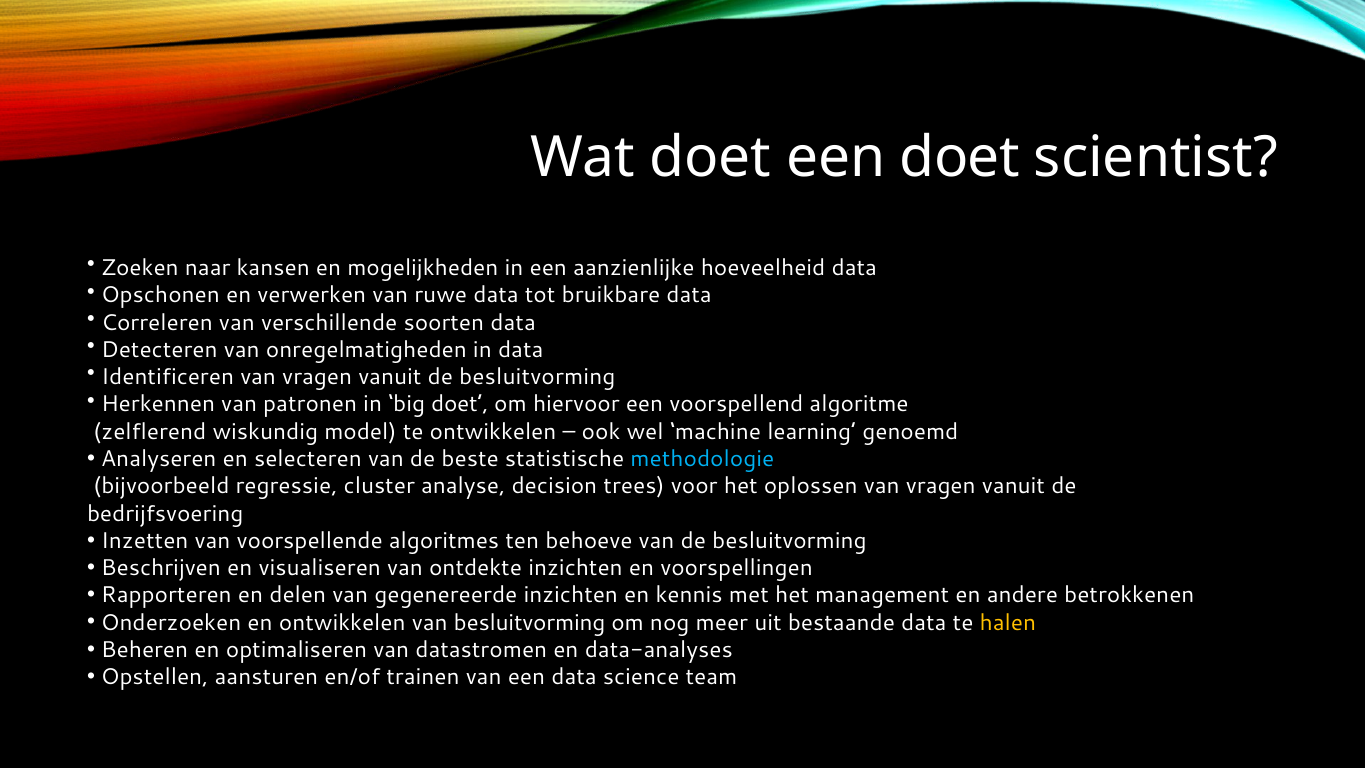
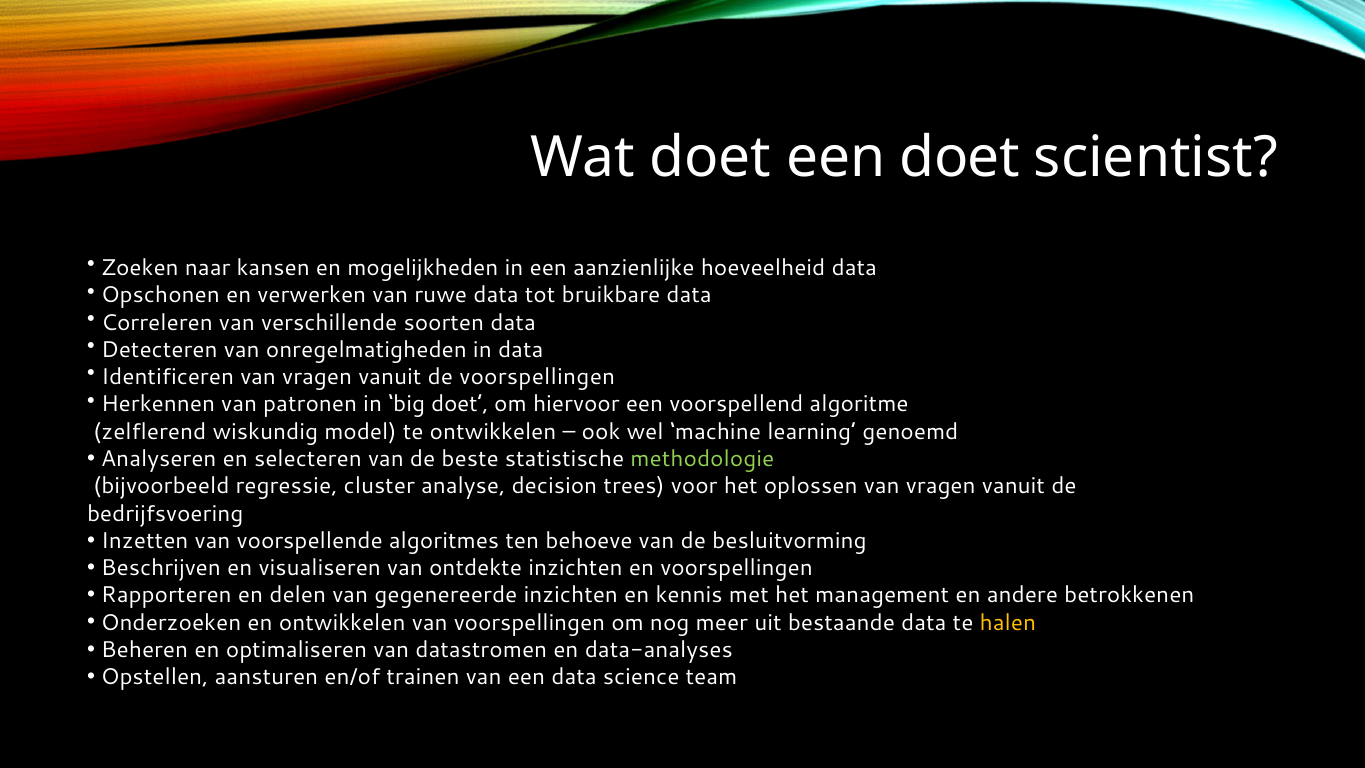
vanuit de besluitvorming: besluitvorming -> voorspellingen
methodologie colour: light blue -> light green
van besluitvorming: besluitvorming -> voorspellingen
